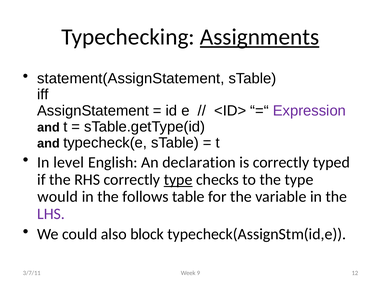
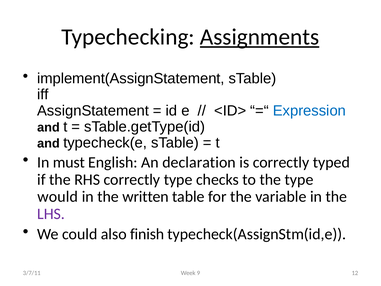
statement(AssignStatement: statement(AssignStatement -> implement(AssignStatement
Expression colour: purple -> blue
level: level -> must
type at (178, 179) underline: present -> none
follows: follows -> written
block: block -> finish
